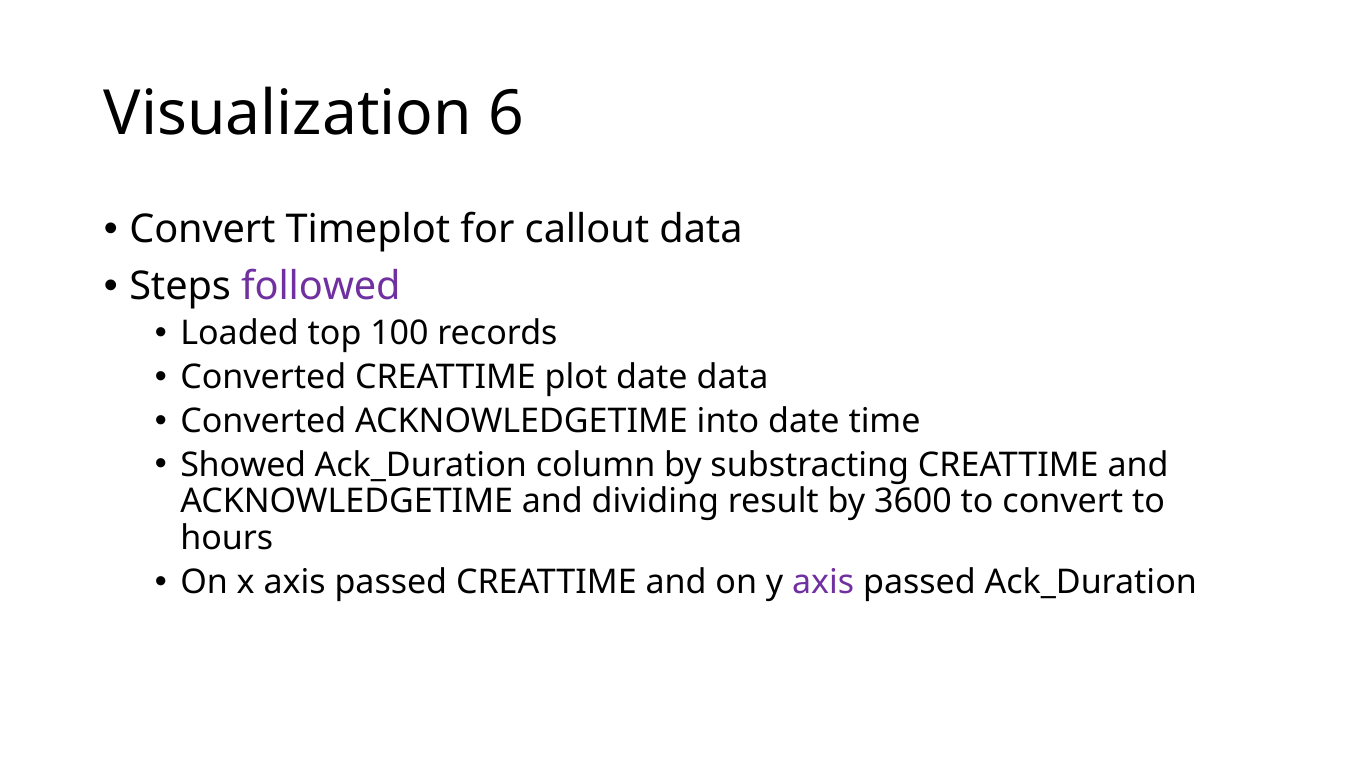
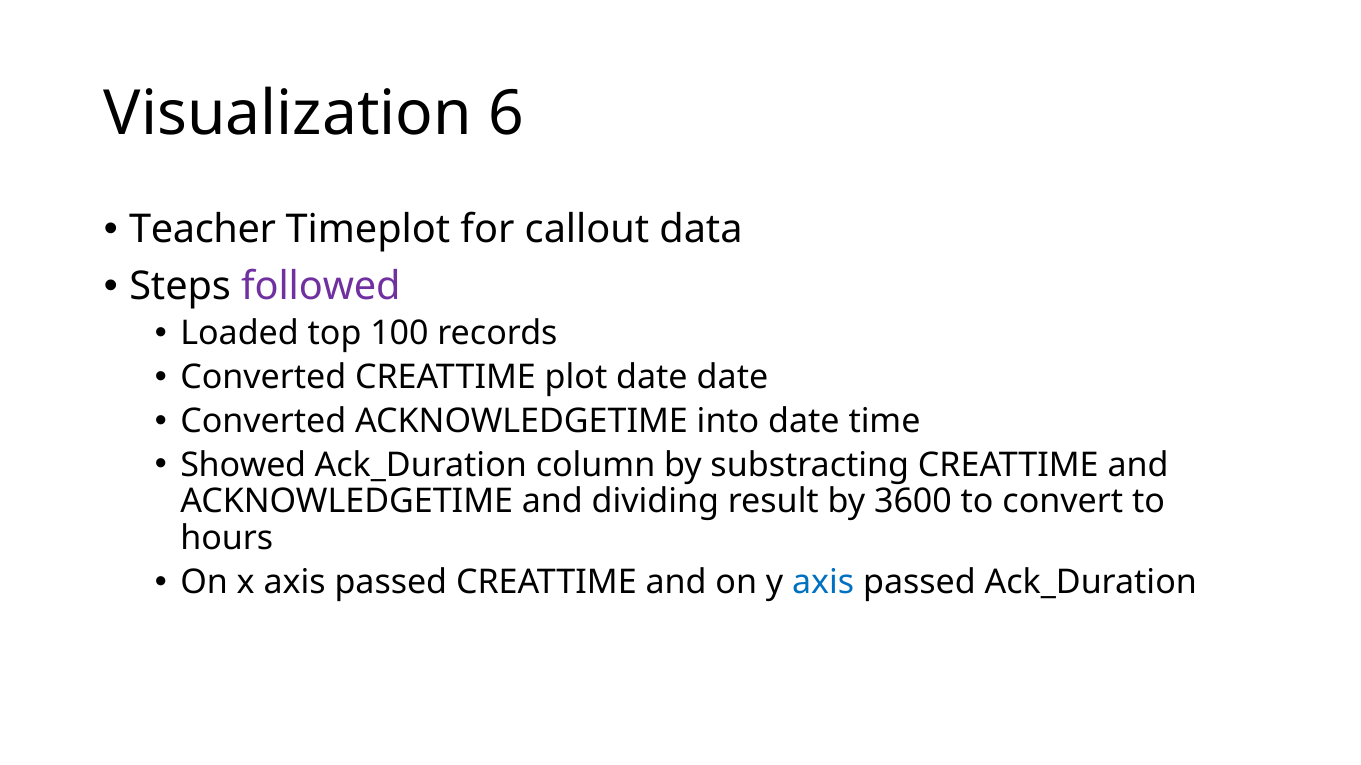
Convert at (202, 230): Convert -> Teacher
date data: data -> date
axis at (823, 583) colour: purple -> blue
